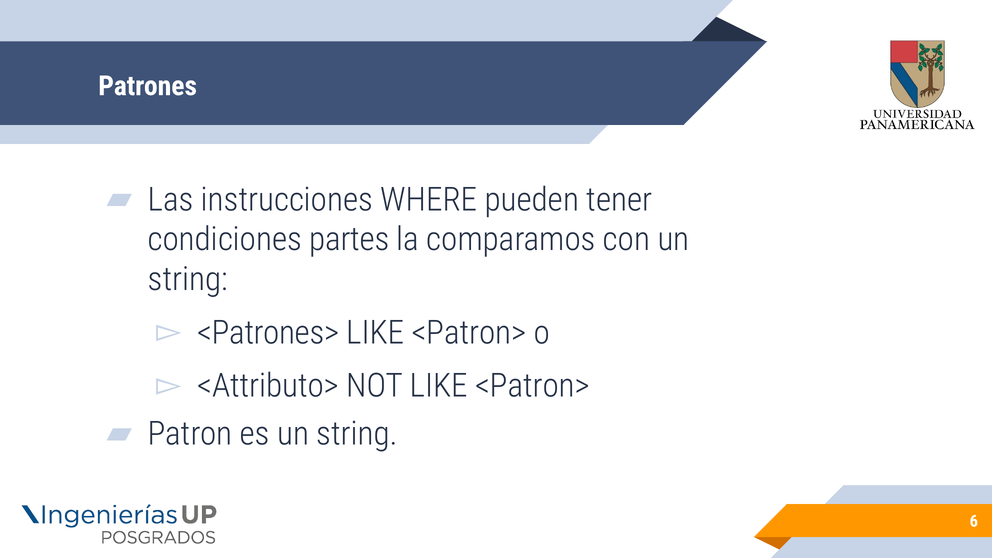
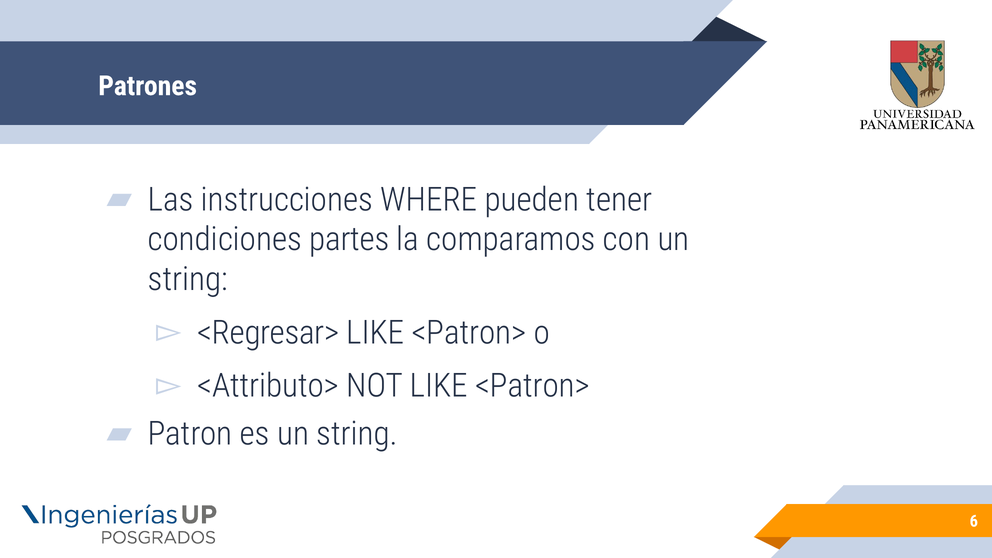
<Patrones>: <Patrones> -> <Regresar>
